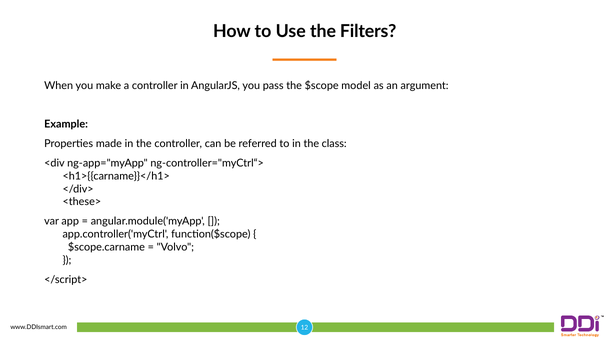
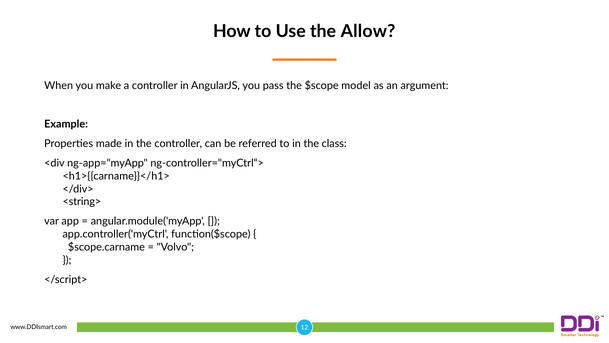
Filters: Filters -> Allow
<these>: <these> -> <string>
